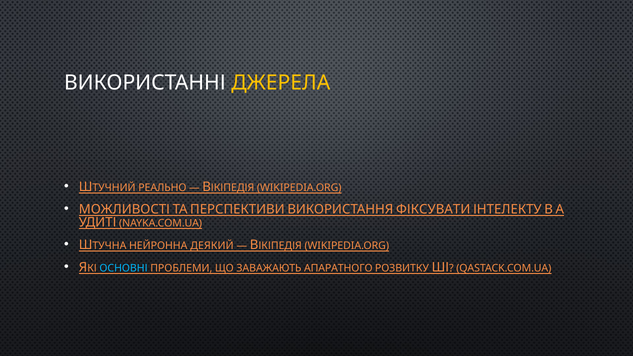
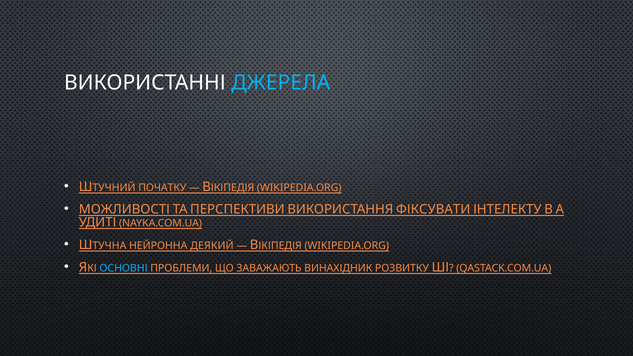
ДЖЕРЕЛА colour: yellow -> light blue
РЕАЛЬНО: РЕАЛЬНО -> ПОЧАТКУ
АПАРАТНОГО: АПАРАТНОГО -> ВИНАХІДНИК
